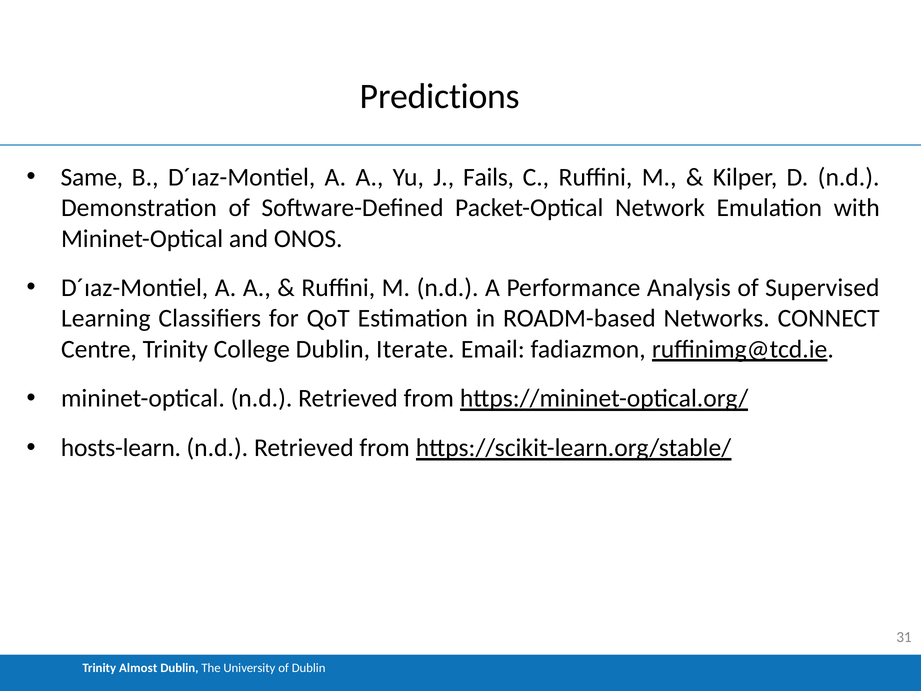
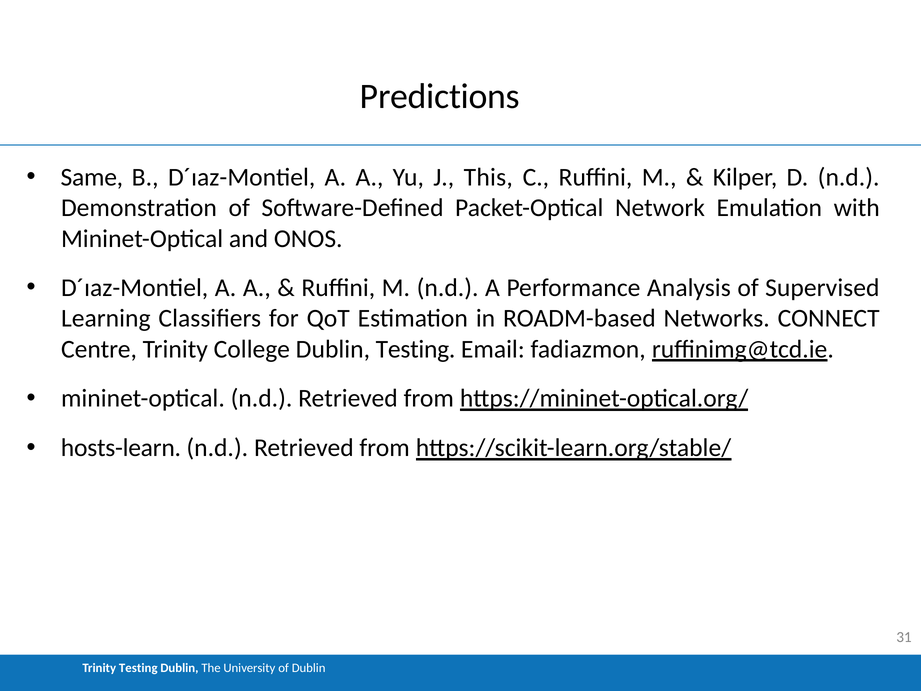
Fails: Fails -> This
Dublin Iterate: Iterate -> Testing
Trinity Almost: Almost -> Testing
